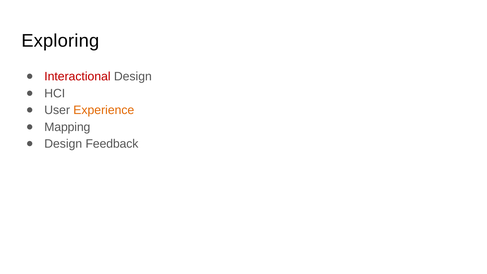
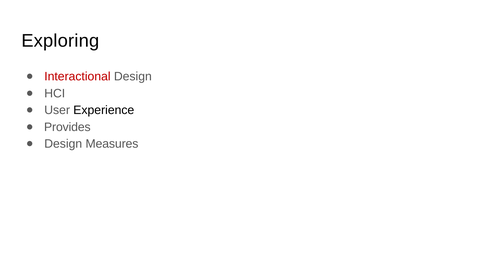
Experience colour: orange -> black
Mapping: Mapping -> Provides
Feedback: Feedback -> Measures
